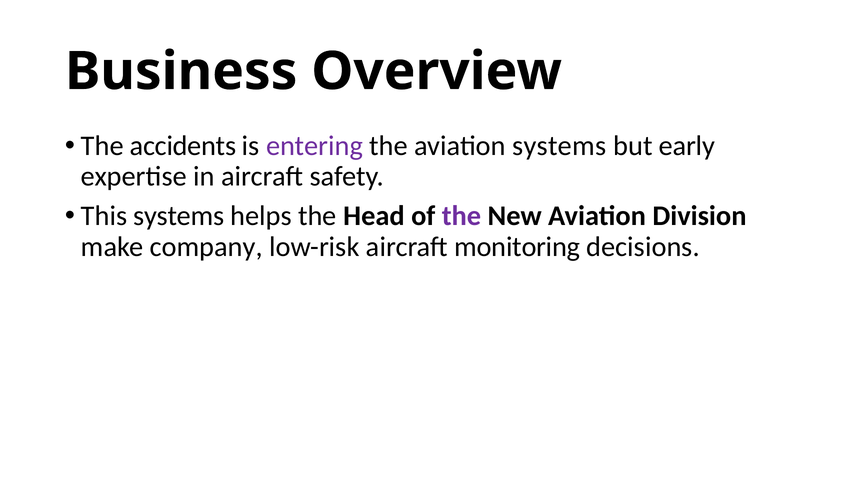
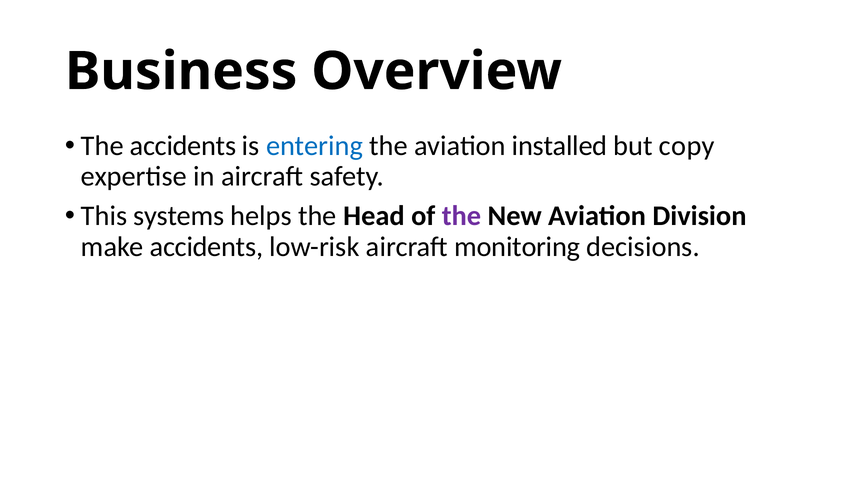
entering colour: purple -> blue
aviation systems: systems -> installed
early: early -> copy
make company: company -> accidents
